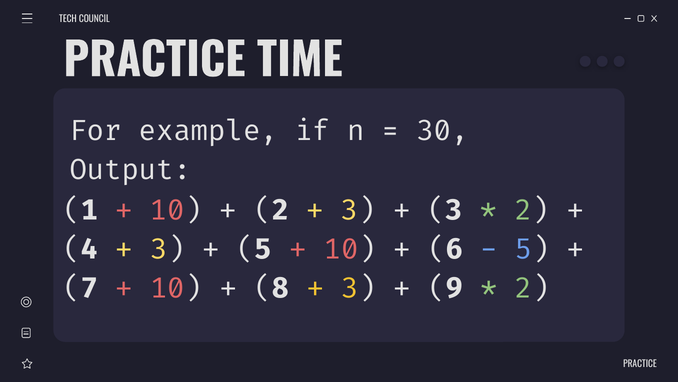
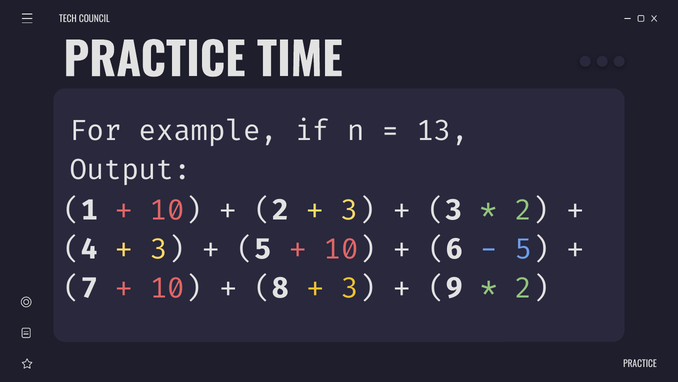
30: 30 -> 13
